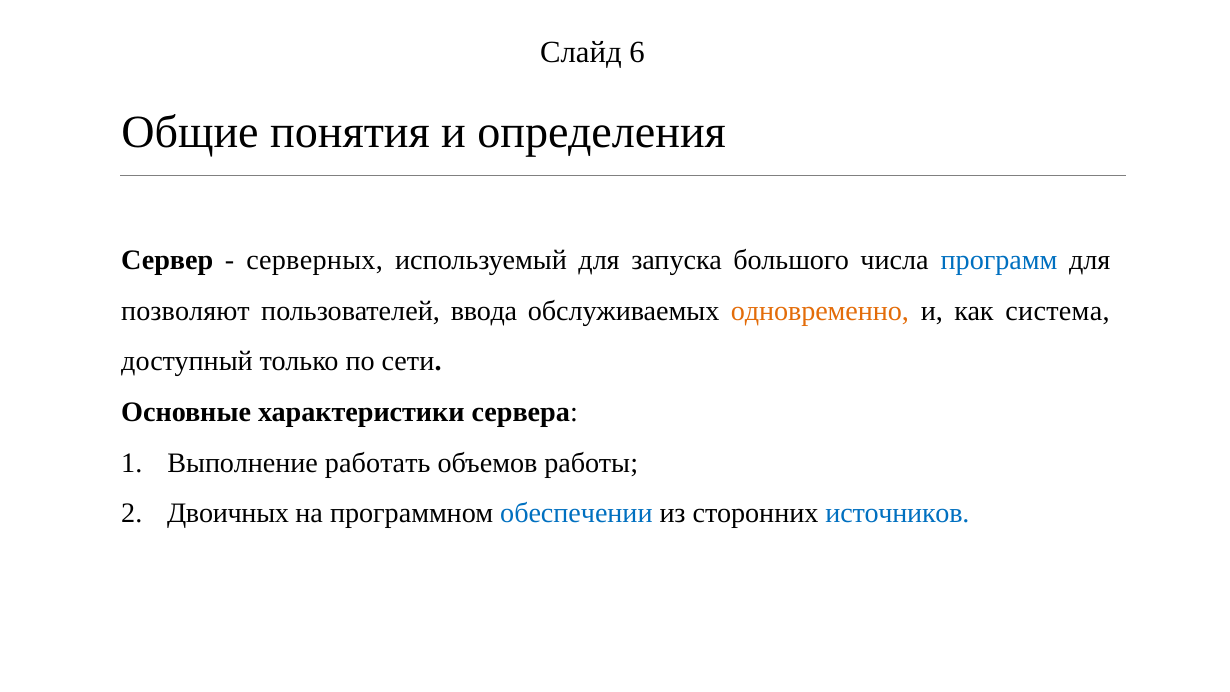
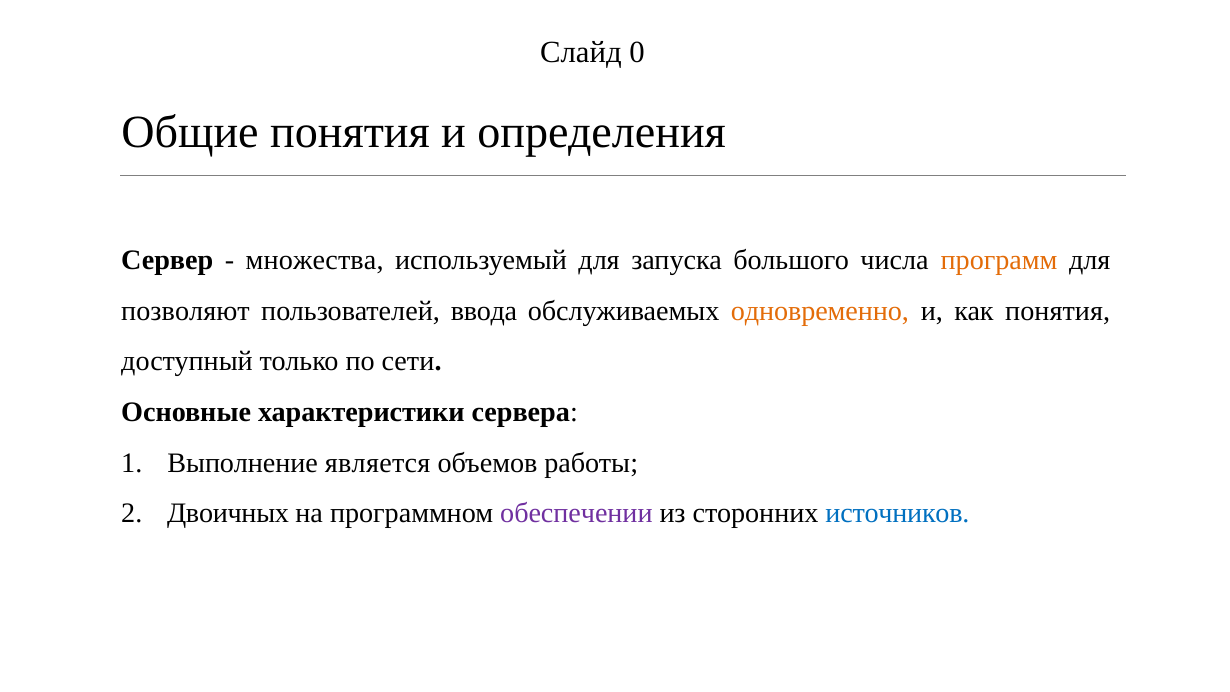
6: 6 -> 0
серверных: серверных -> множества
программ colour: blue -> orange
как система: система -> понятия
работать: работать -> является
обеспечении colour: blue -> purple
